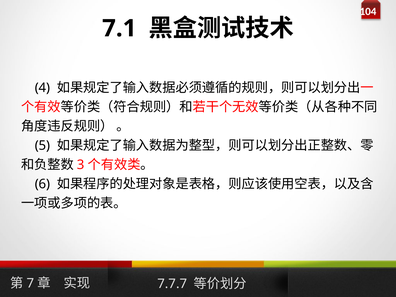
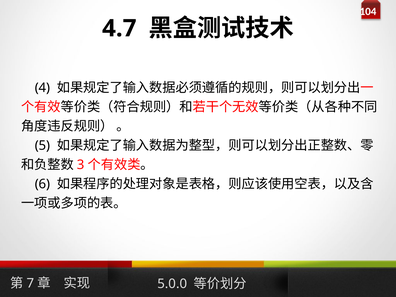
7.1: 7.1 -> 4.7
7.7.7: 7.7.7 -> 5.0.0
